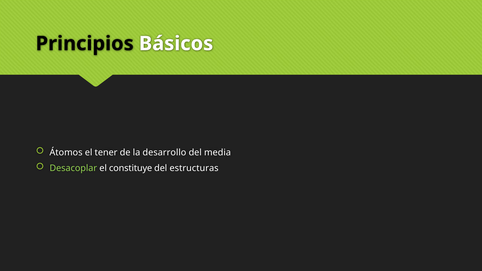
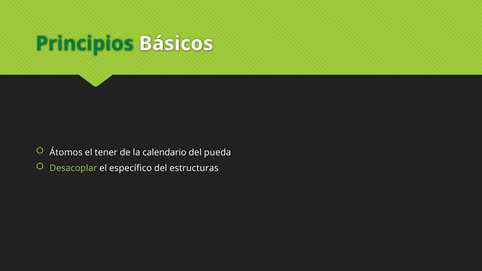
Principios colour: black -> green
desarrollo: desarrollo -> calendario
media: media -> pueda
constituye: constituye -> específico
